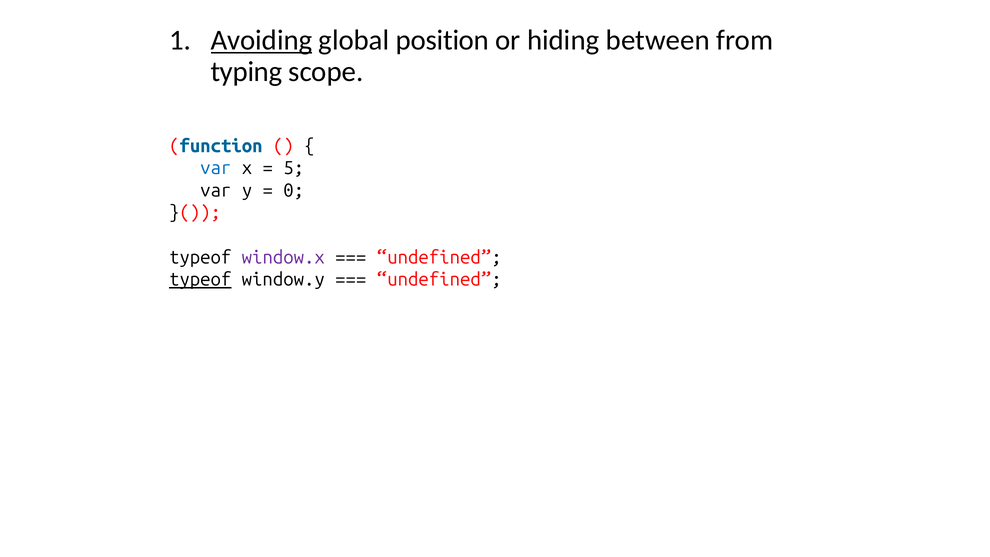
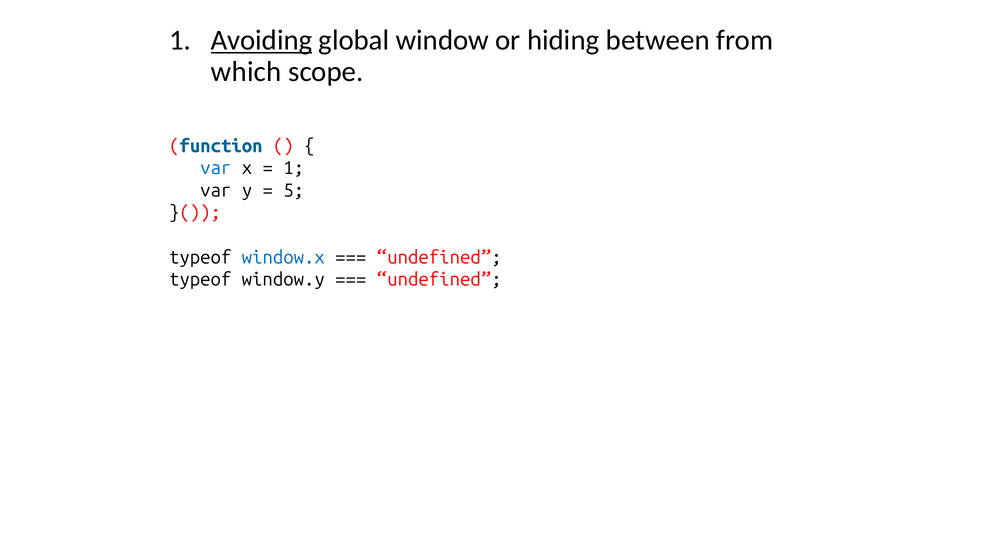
position: position -> window
typing: typing -> which
5 at (294, 168): 5 -> 1
0: 0 -> 5
window.x colour: purple -> blue
typeof at (200, 280) underline: present -> none
